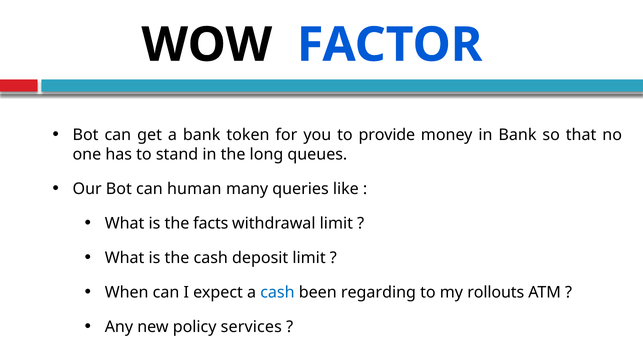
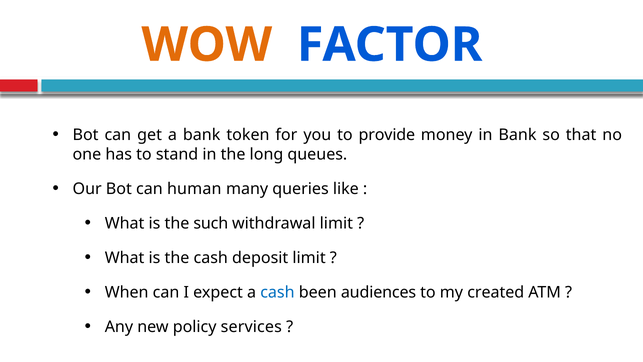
WOW colour: black -> orange
facts: facts -> such
regarding: regarding -> audiences
rollouts: rollouts -> created
